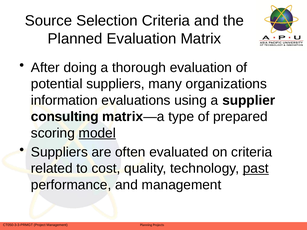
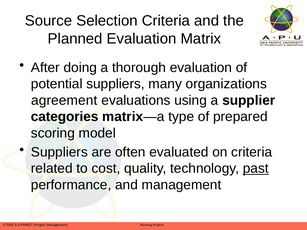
information: information -> agreement
consulting: consulting -> categories
model underline: present -> none
